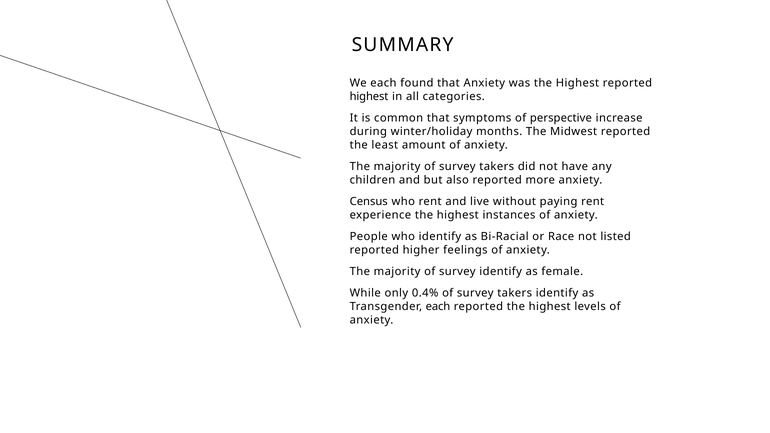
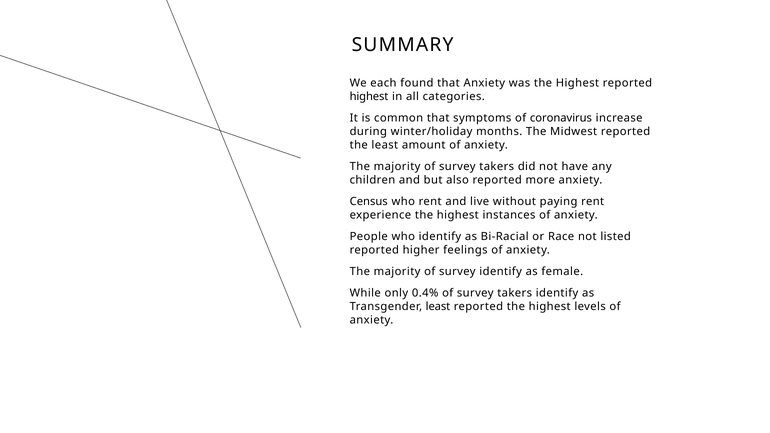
perspective: perspective -> coronavirus
Transgender each: each -> least
